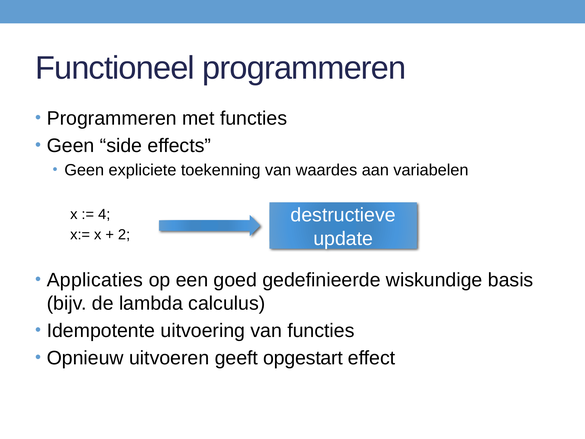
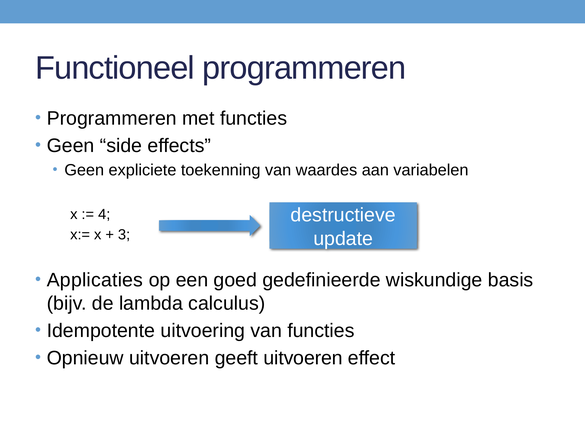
2: 2 -> 3
geeft opgestart: opgestart -> uitvoeren
